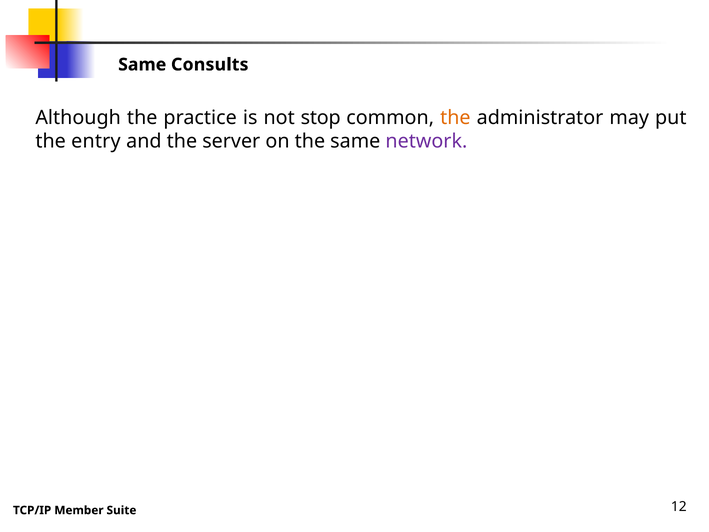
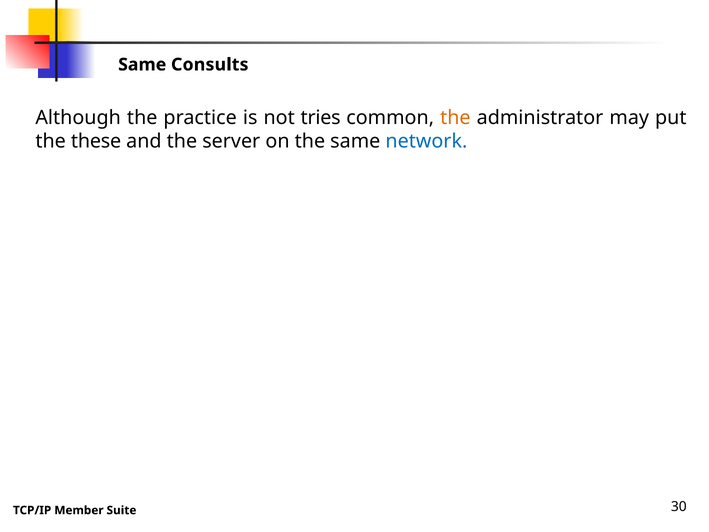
stop: stop -> tries
entry: entry -> these
network colour: purple -> blue
12: 12 -> 30
